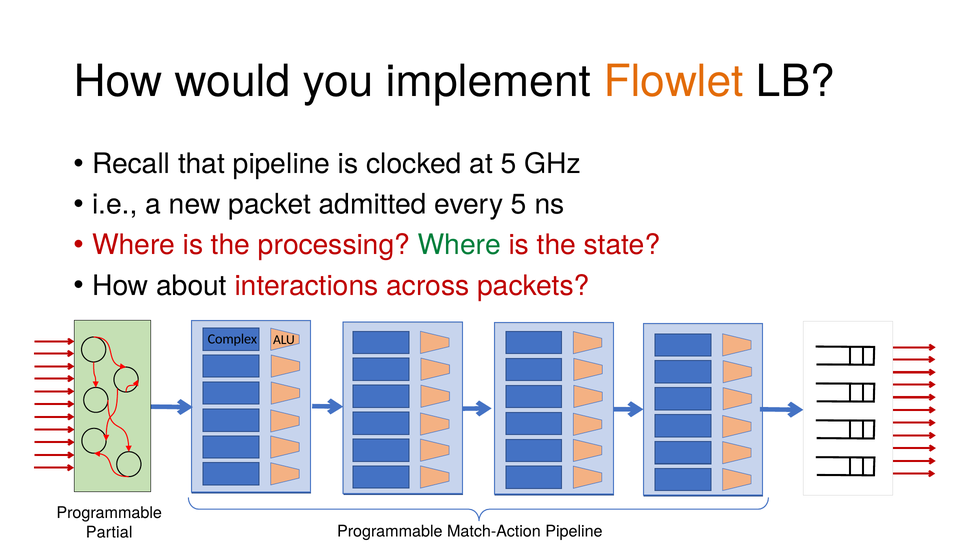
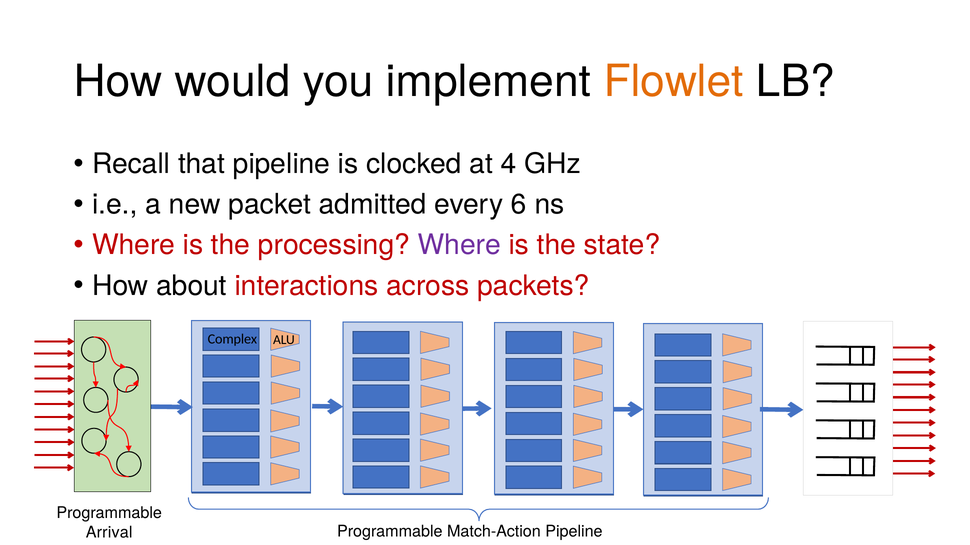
at 5: 5 -> 4
every 5: 5 -> 6
Where at (459, 245) colour: green -> purple
Partial: Partial -> Arrival
